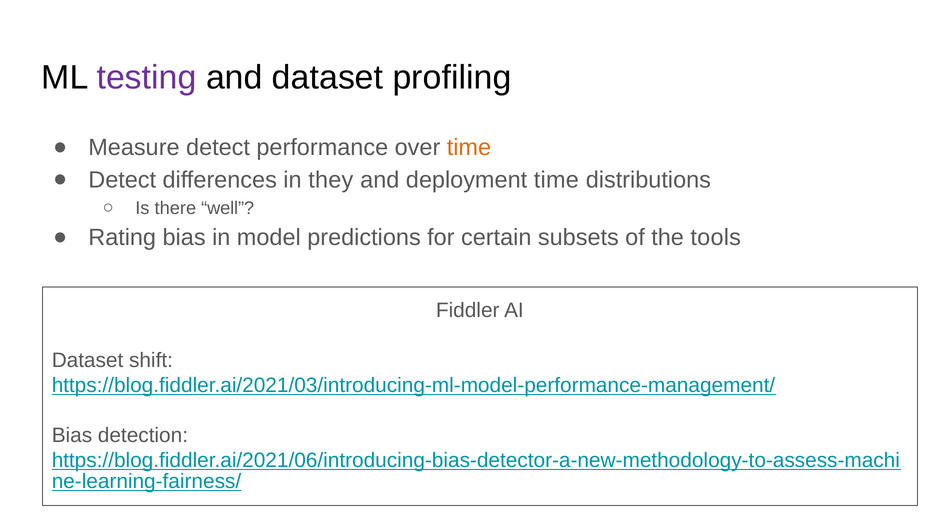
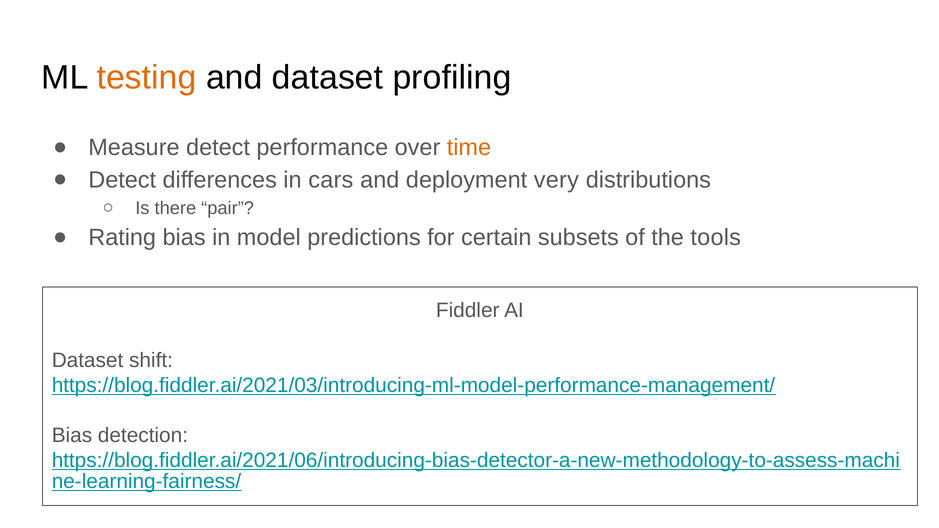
testing colour: purple -> orange
they: they -> cars
deployment time: time -> very
well: well -> pair
